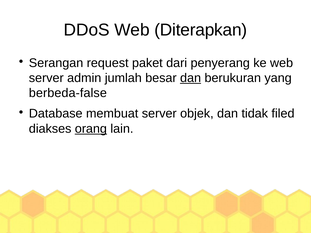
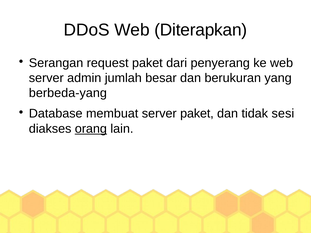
dan at (191, 78) underline: present -> none
berbeda-false: berbeda-false -> berbeda-yang
server objek: objek -> paket
filed: filed -> sesi
